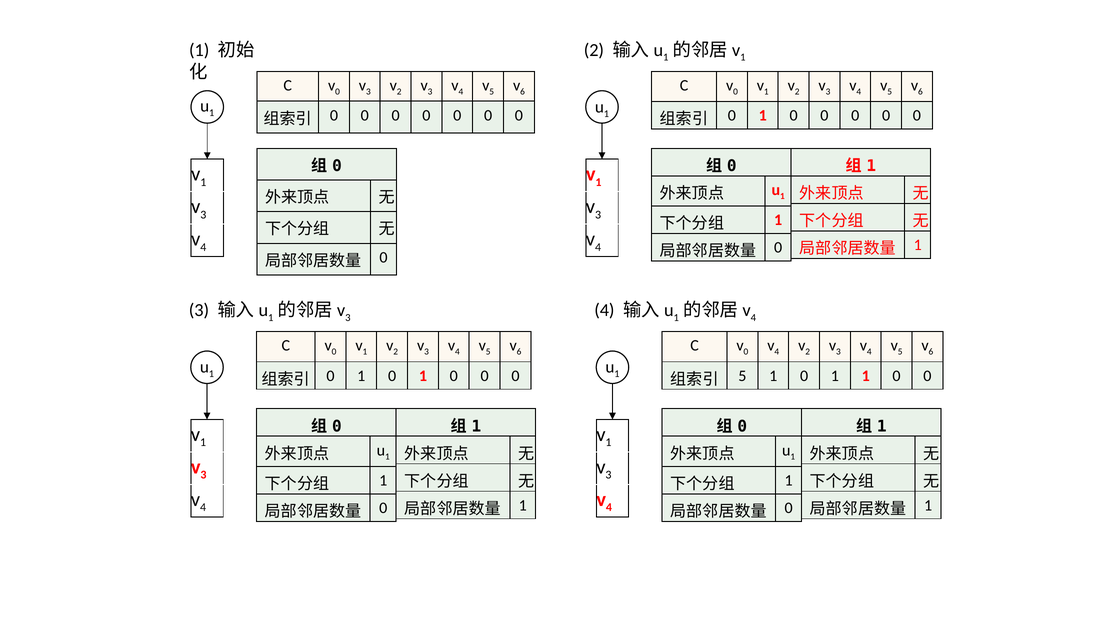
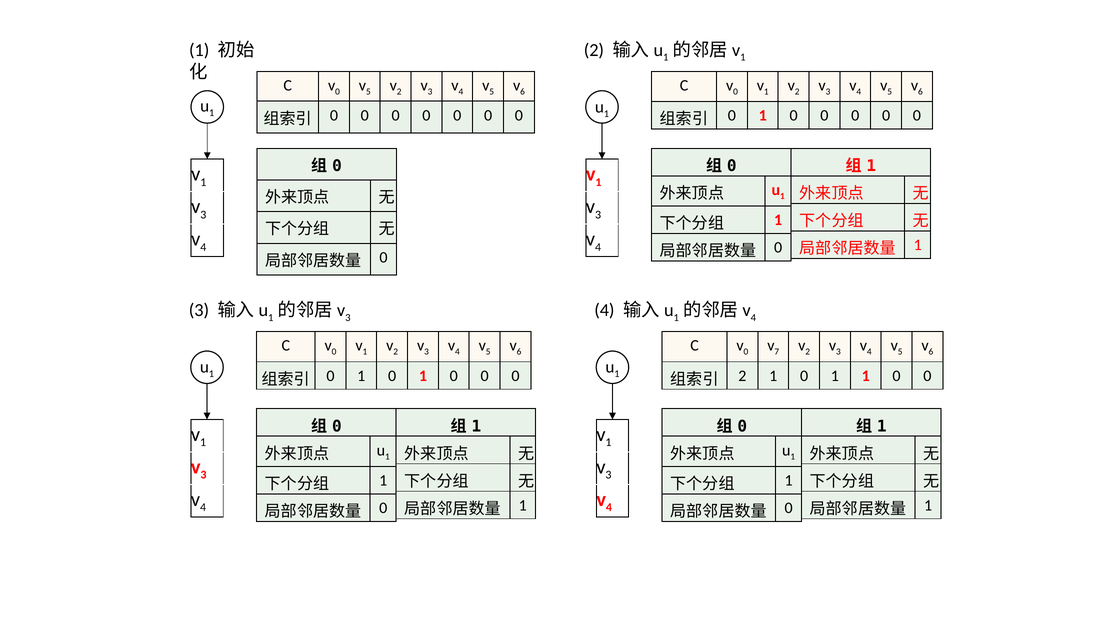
3 at (368, 92): 3 -> 5
4 at (777, 352): 4 -> 7
5 at (742, 376): 5 -> 2
